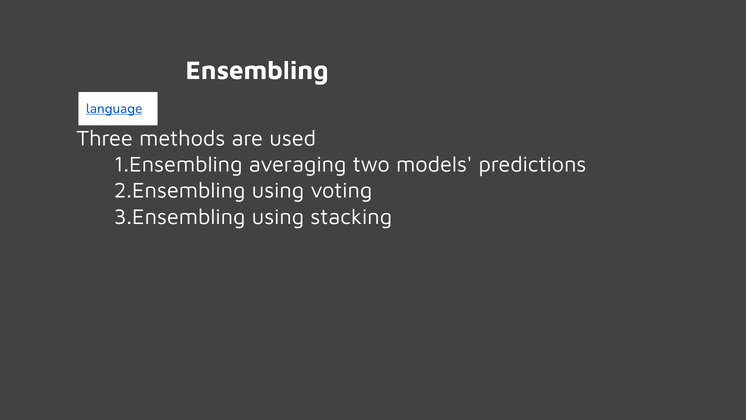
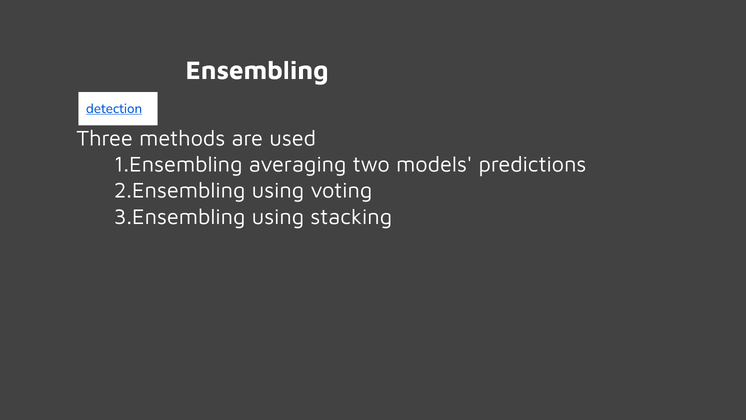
language: language -> detection
